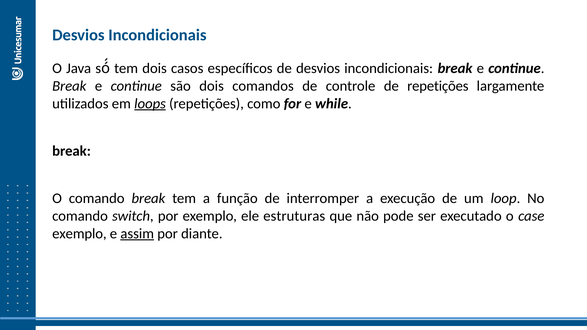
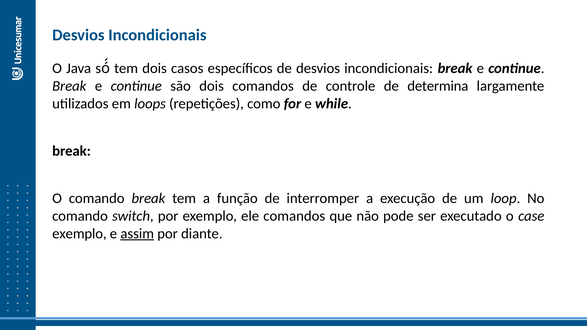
de repetições: repetições -> determina
loops underline: present -> none
ele estruturas: estruturas -> comandos
